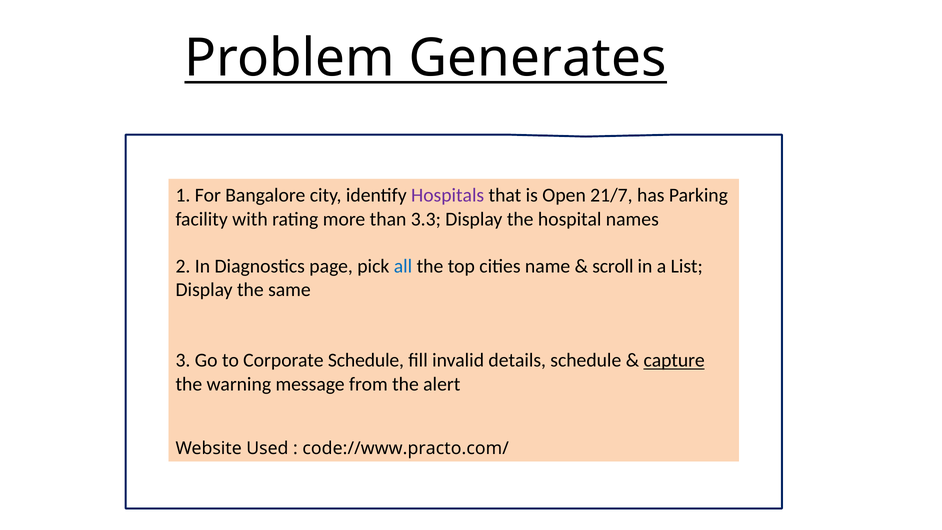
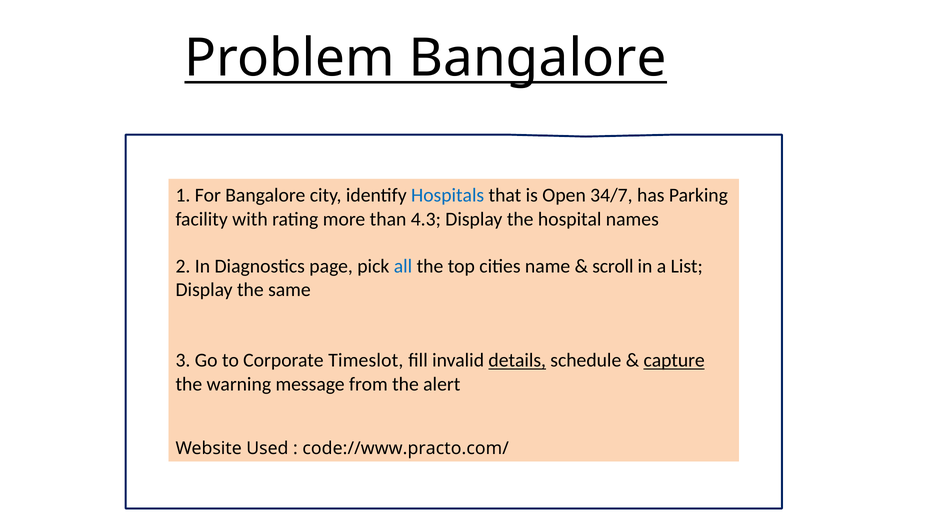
Problem Generates: Generates -> Bangalore
Hospitals colour: purple -> blue
21/7: 21/7 -> 34/7
3.3: 3.3 -> 4.3
Corporate Schedule: Schedule -> Timeslot
details underline: none -> present
